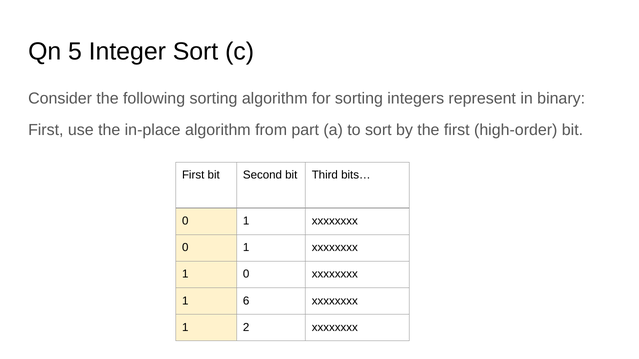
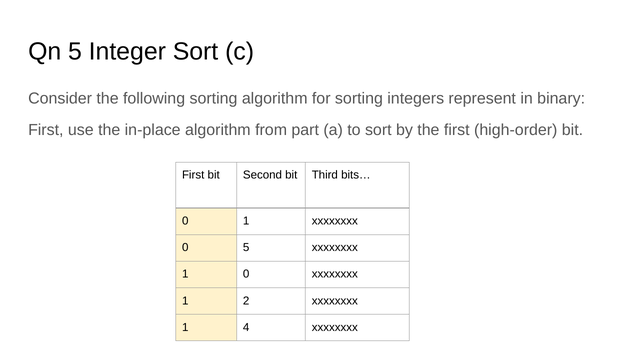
1 at (246, 248): 1 -> 5
6: 6 -> 2
2: 2 -> 4
